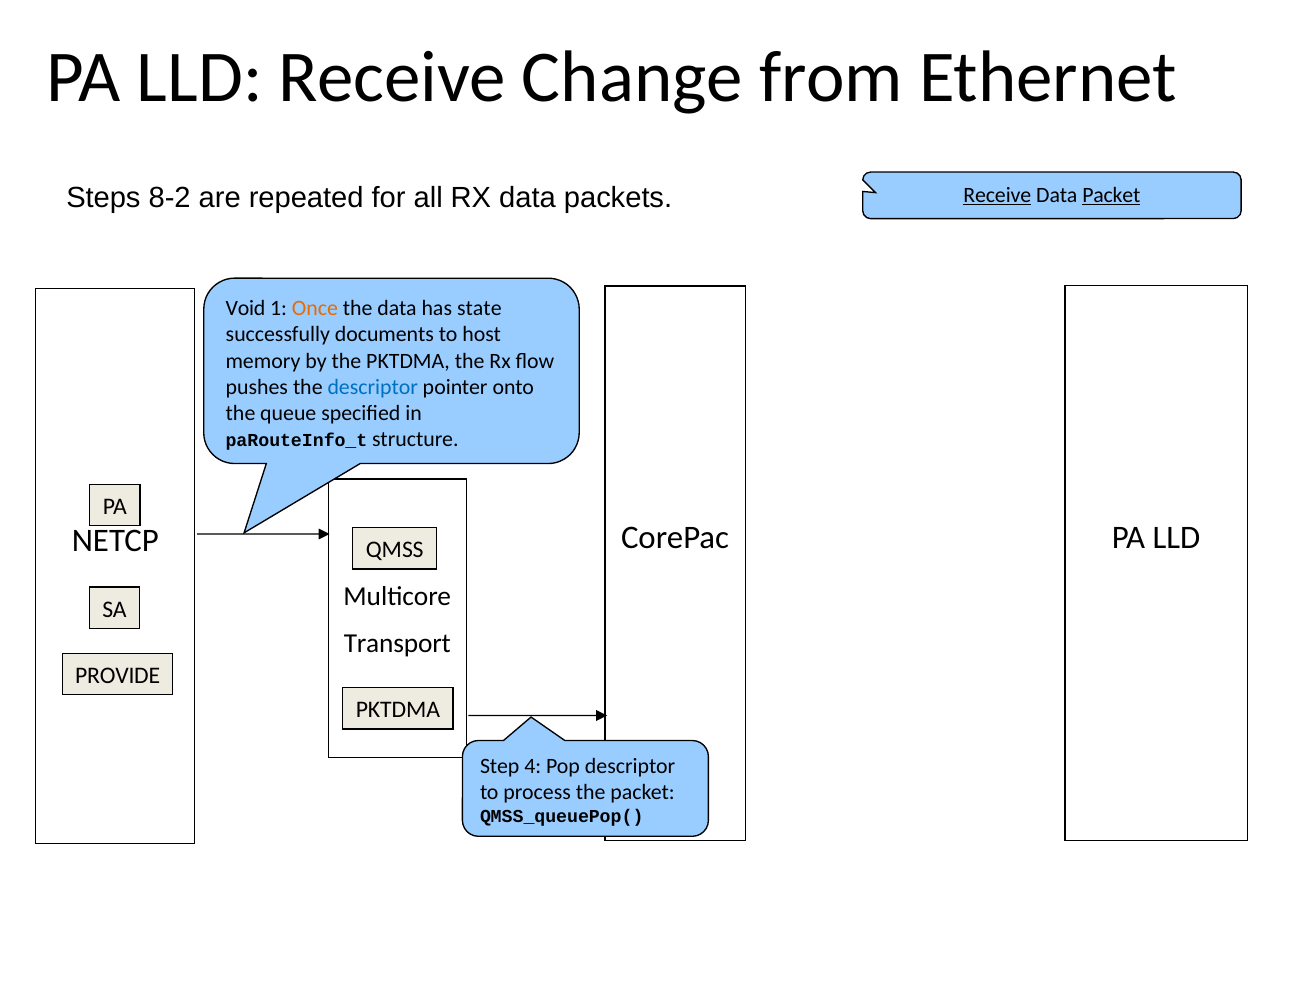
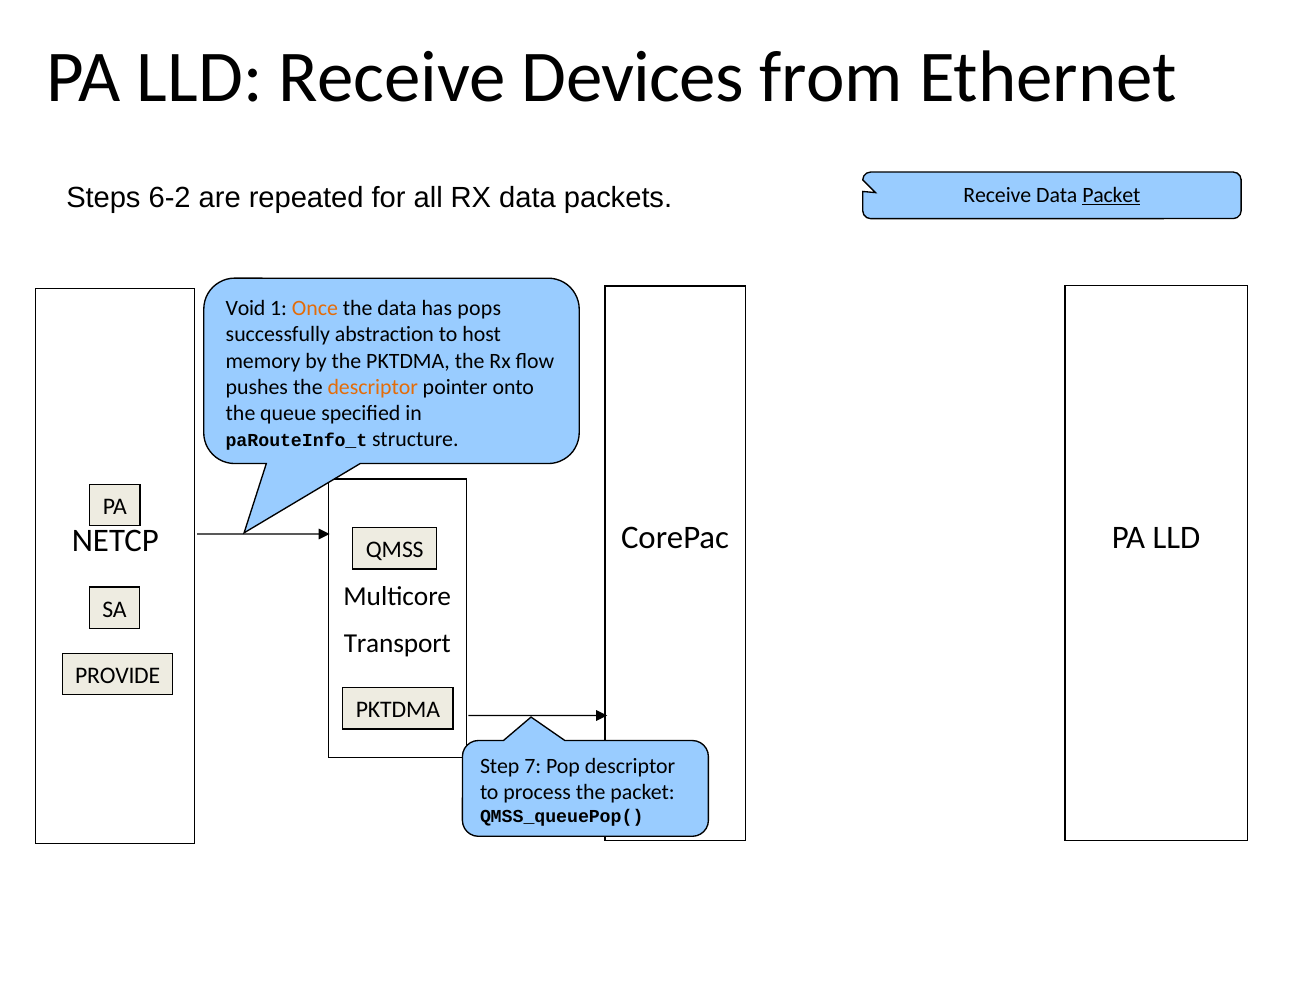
Change: Change -> Devices
8-2: 8-2 -> 6-2
Receive at (997, 195) underline: present -> none
state: state -> pops
documents: documents -> abstraction
descriptor at (373, 387) colour: blue -> orange
4: 4 -> 7
